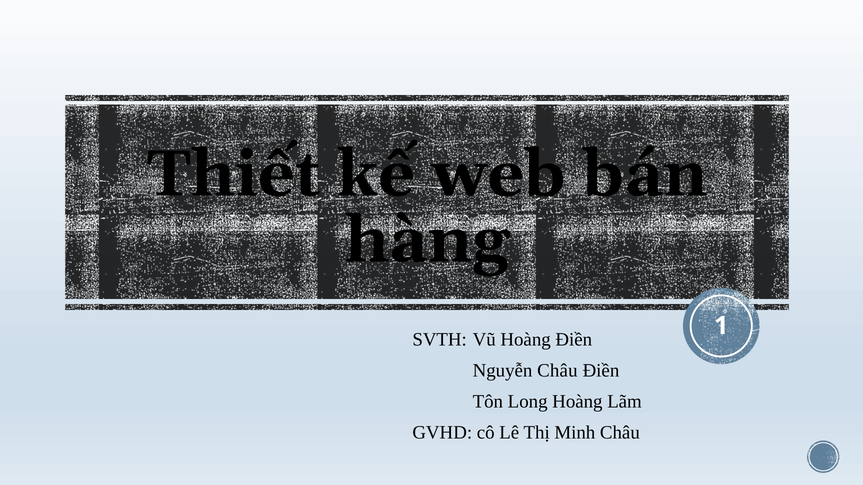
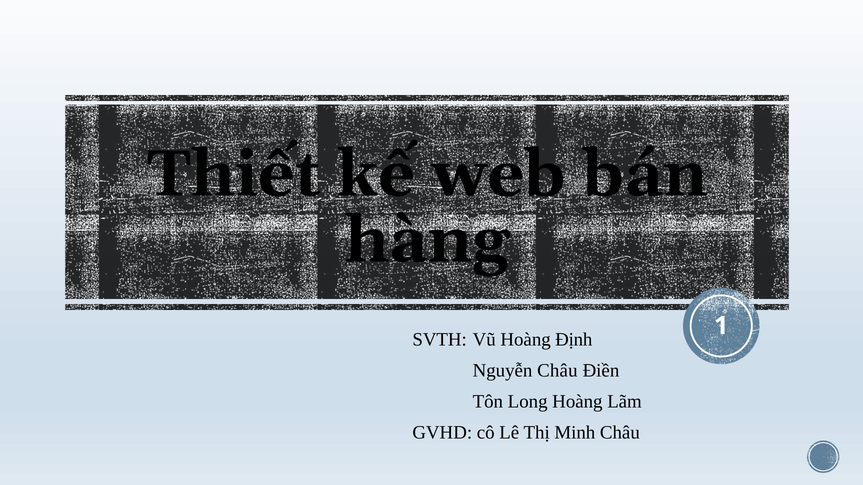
Hoàng Điền: Điền -> Định
